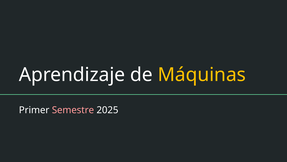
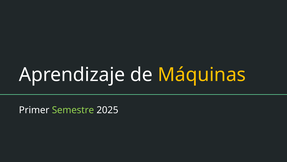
Semestre colour: pink -> light green
